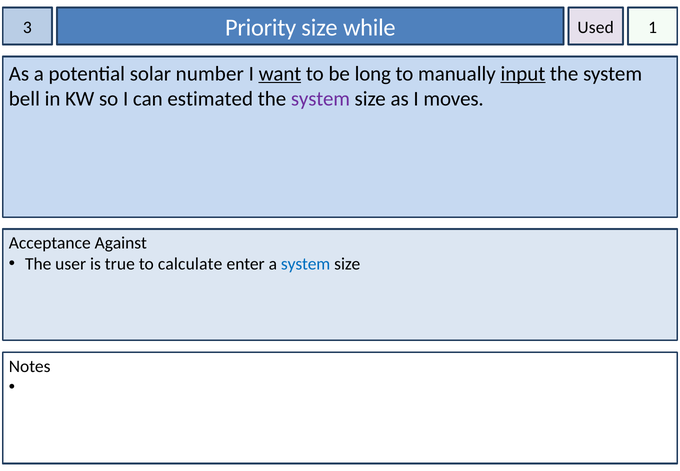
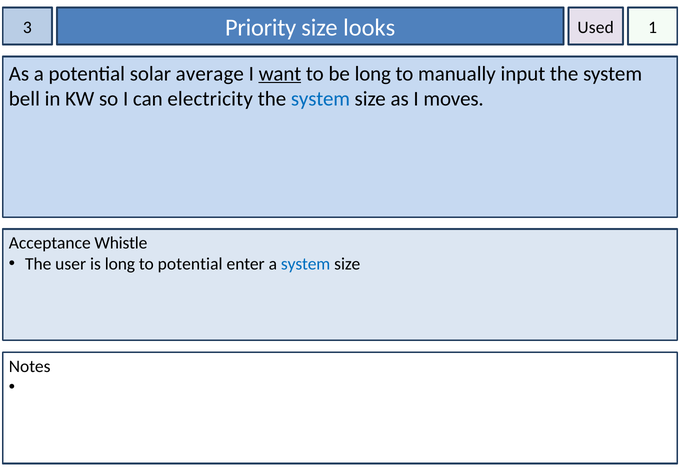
while: while -> looks
number: number -> average
input underline: present -> none
estimated: estimated -> electricity
system at (320, 99) colour: purple -> blue
Against: Against -> Whistle
is true: true -> long
to calculate: calculate -> potential
